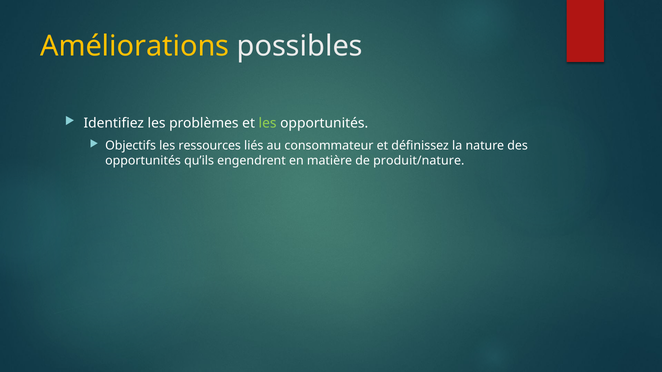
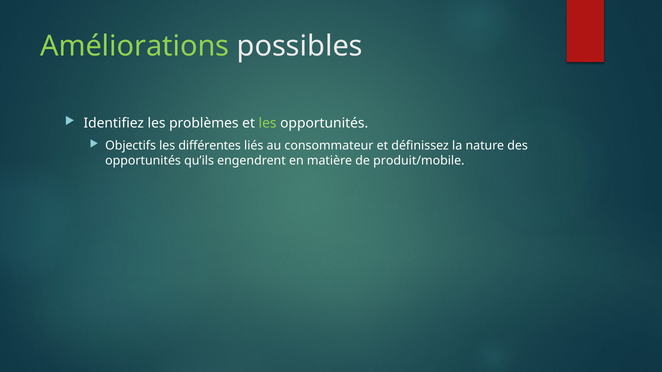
Améliorations colour: yellow -> light green
ressources: ressources -> différentes
produit/nature: produit/nature -> produit/mobile
